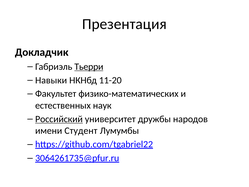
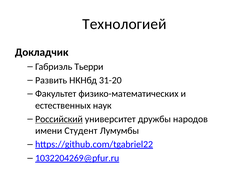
Презентация: Презентация -> Технологией
Тьерри underline: present -> none
Навыки: Навыки -> Развить
11-20: 11-20 -> 31-20
3064261735@pfur.ru: 3064261735@pfur.ru -> 1032204269@pfur.ru
